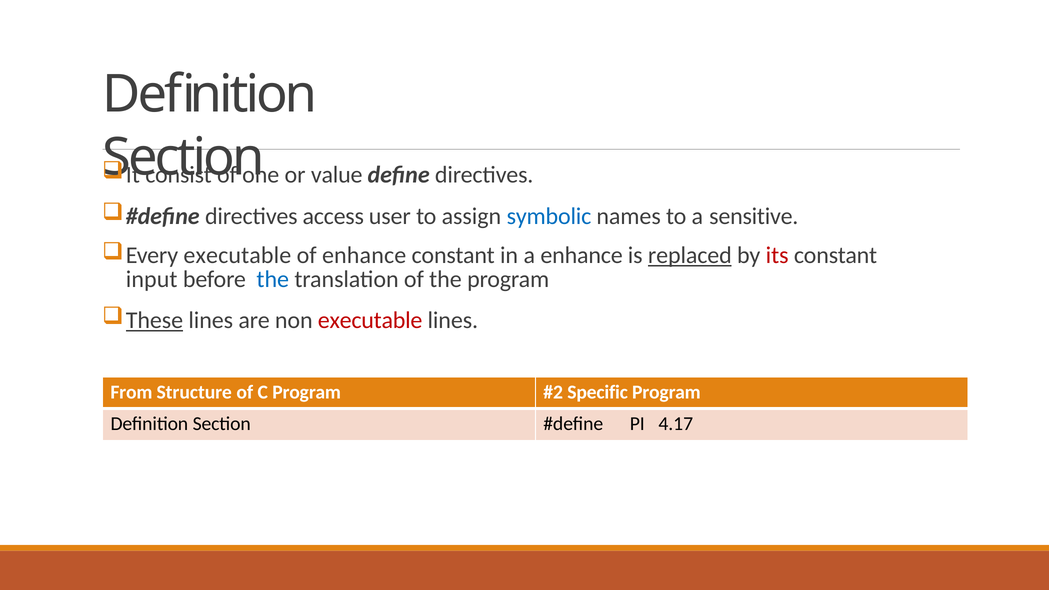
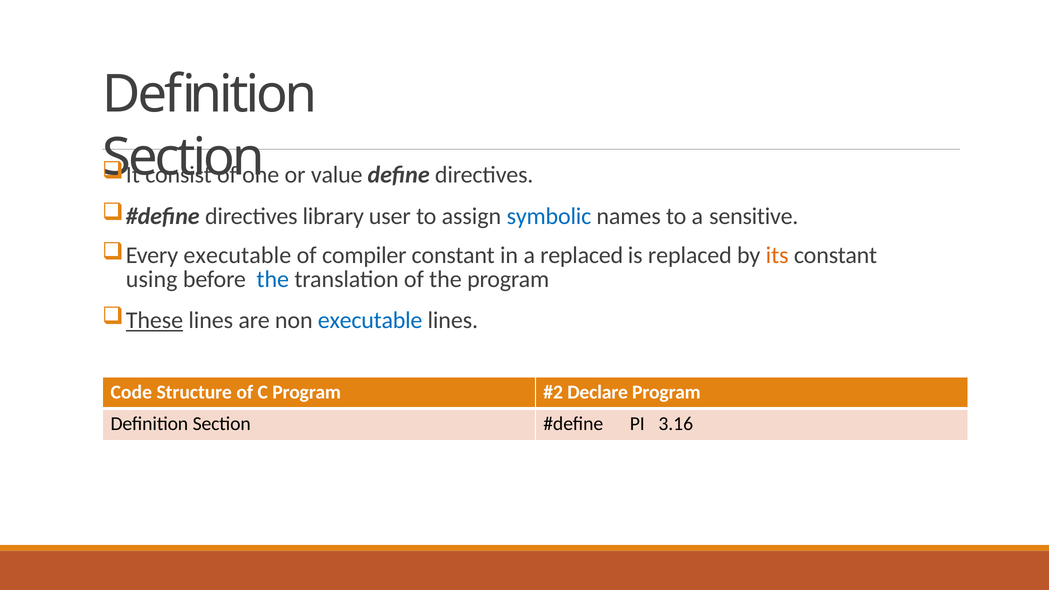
access: access -> library
of enhance: enhance -> compiler
a enhance: enhance -> replaced
replaced at (690, 256) underline: present -> none
its colour: red -> orange
input: input -> using
executable at (370, 320) colour: red -> blue
From: From -> Code
Specific: Specific -> Declare
4.17: 4.17 -> 3.16
